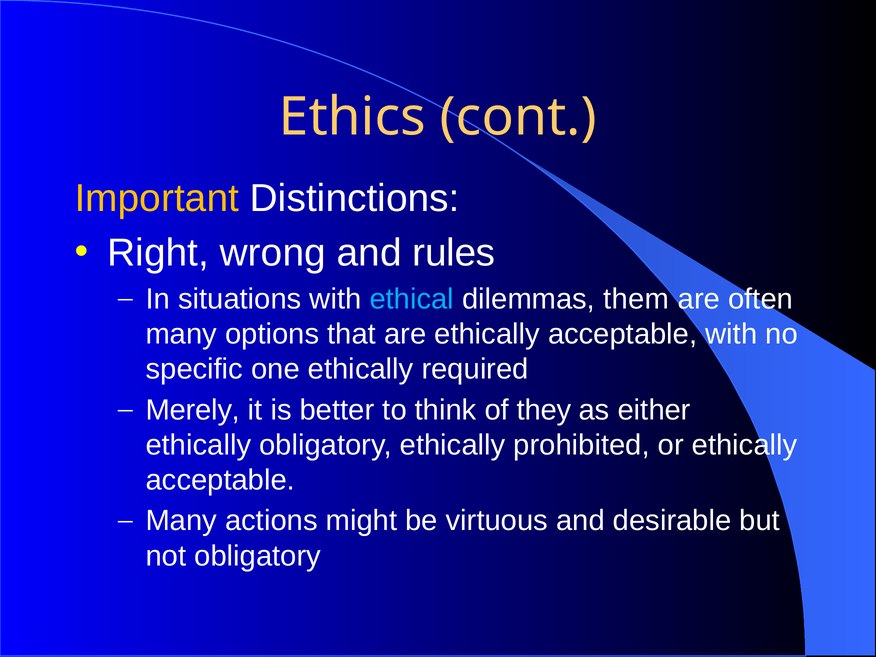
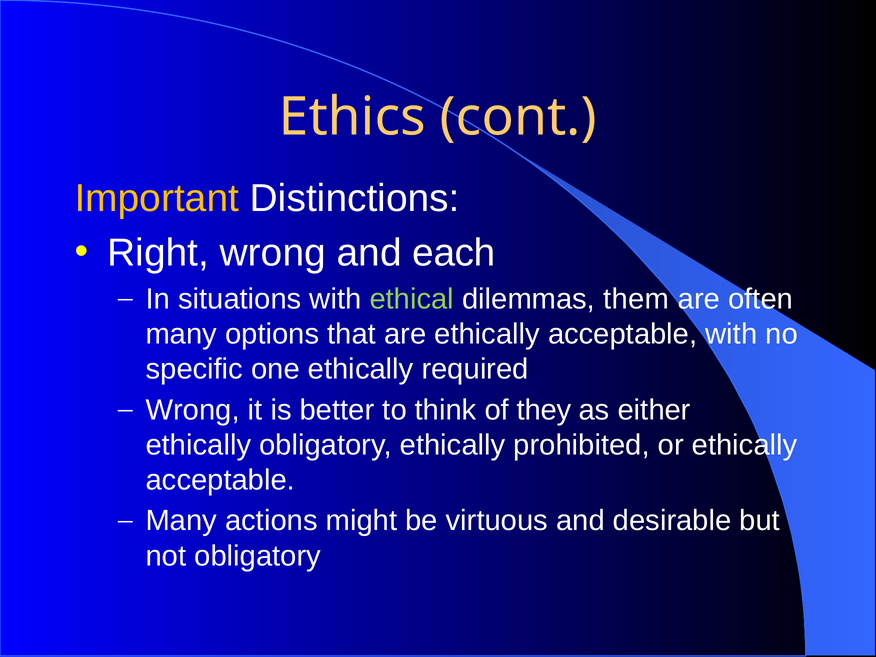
rules: rules -> each
ethical colour: light blue -> light green
Merely at (193, 410): Merely -> Wrong
